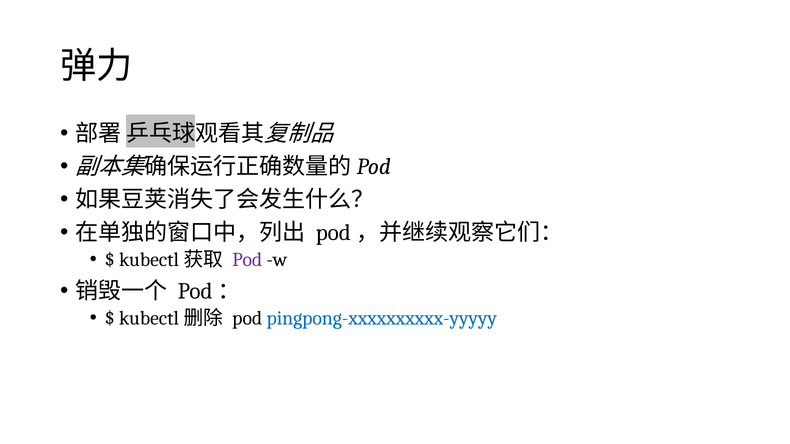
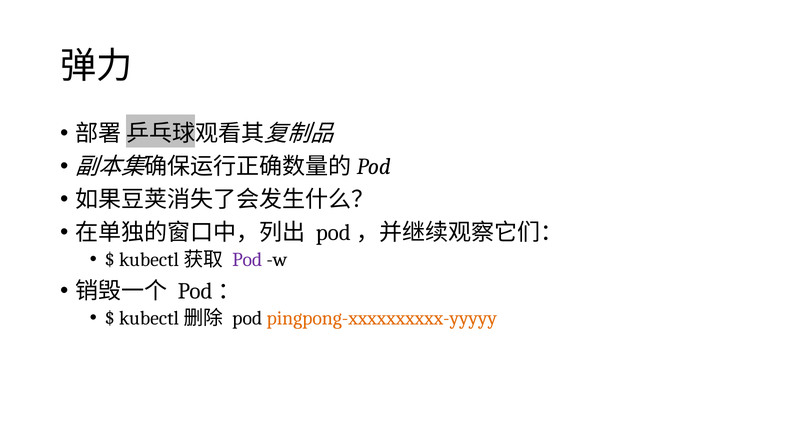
pingpong-xxxxxxxxxx-yyyyy colour: blue -> orange
